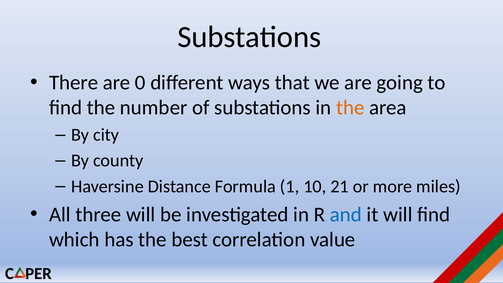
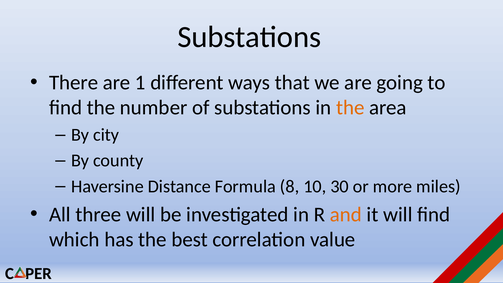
0: 0 -> 1
1: 1 -> 8
21: 21 -> 30
and colour: blue -> orange
